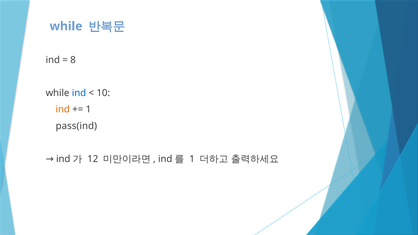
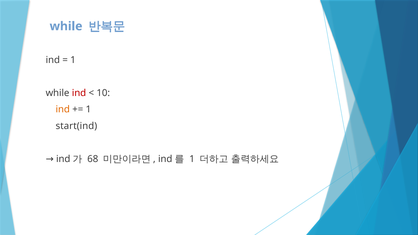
8 at (73, 60): 8 -> 1
ind at (79, 93) colour: blue -> red
pass(ind: pass(ind -> start(ind
12: 12 -> 68
